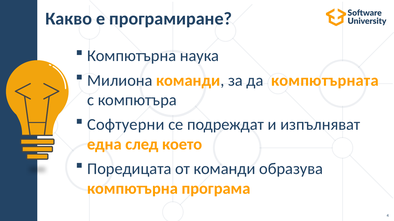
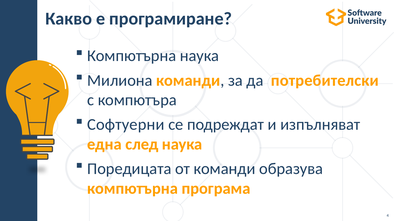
компютърната: компютърната -> потребителски
след което: което -> наука
